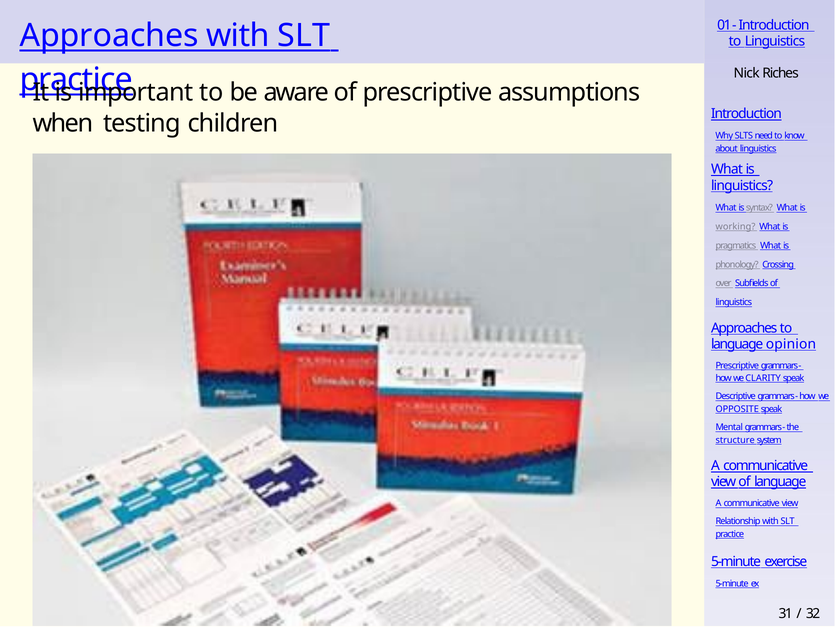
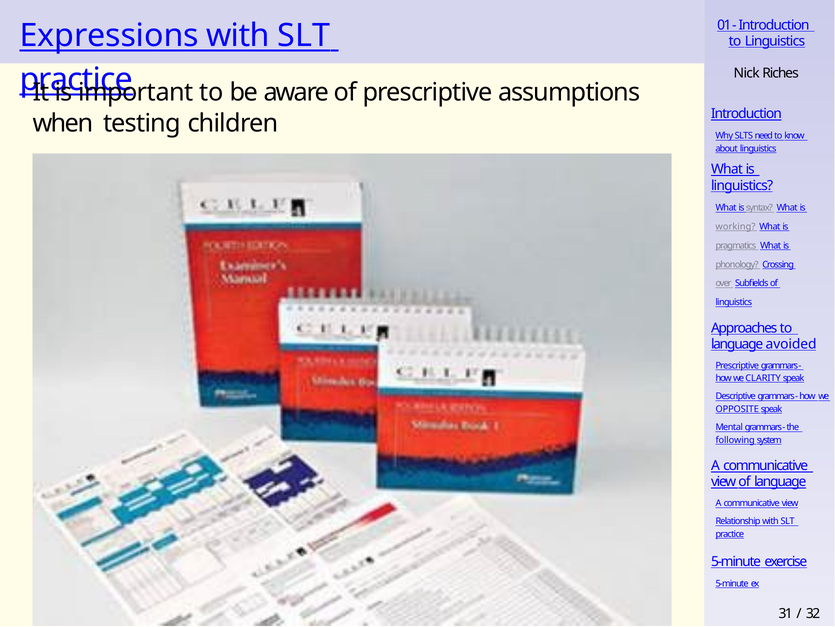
Approaches at (109, 36): Approaches -> Expressions
opinion: opinion -> avoided
structure: structure -> following
